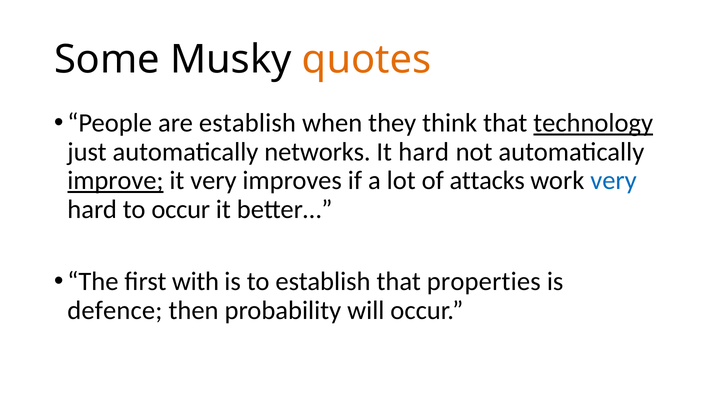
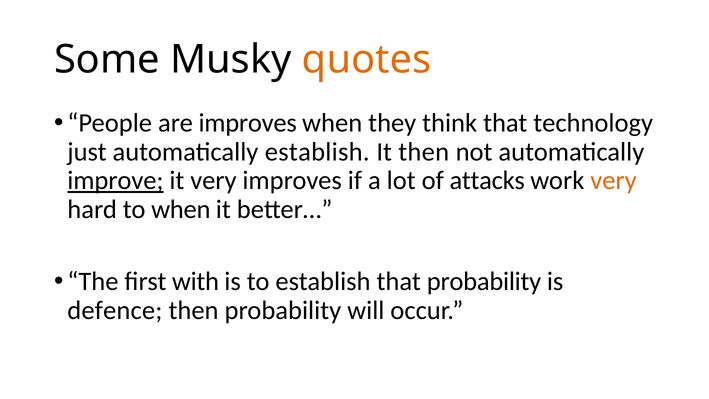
are establish: establish -> improves
technology underline: present -> none
automatically networks: networks -> establish
It hard: hard -> then
very at (614, 180) colour: blue -> orange
to occur: occur -> when
that properties: properties -> probability
